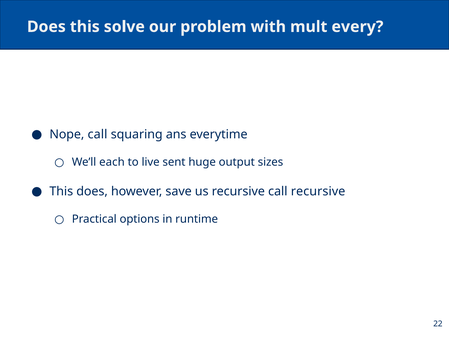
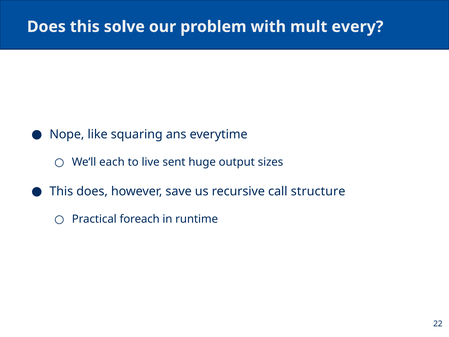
Nope call: call -> like
call recursive: recursive -> structure
options: options -> foreach
